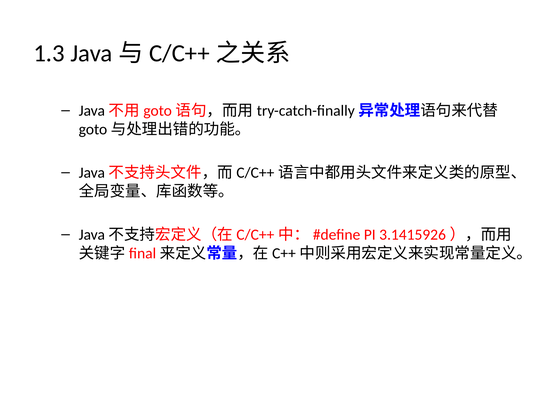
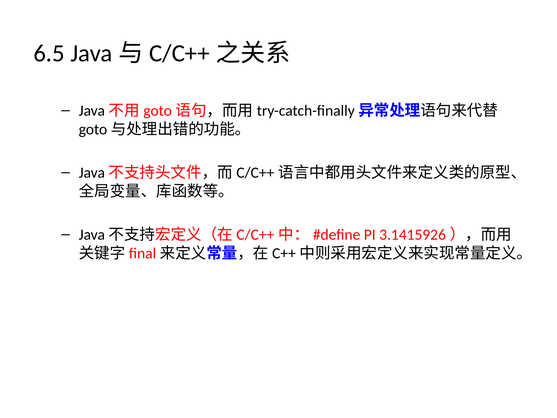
1.3: 1.3 -> 6.5
